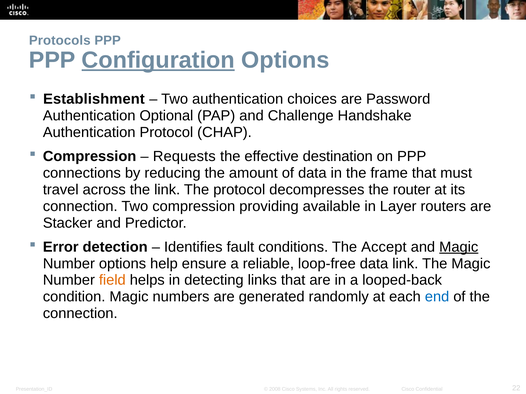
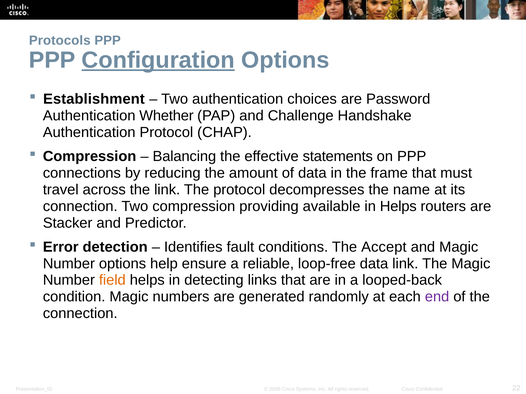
Optional: Optional -> Whether
Requests: Requests -> Balancing
destination: destination -> statements
router: router -> name
in Layer: Layer -> Helps
Magic at (459, 247) underline: present -> none
end colour: blue -> purple
